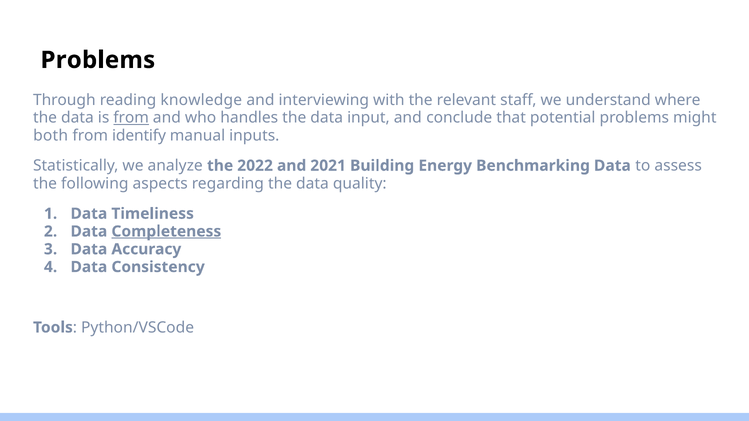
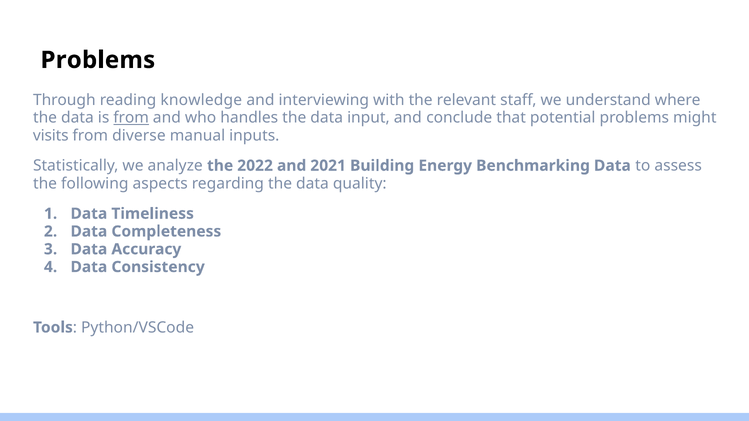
both: both -> visits
identify: identify -> diverse
Completeness underline: present -> none
